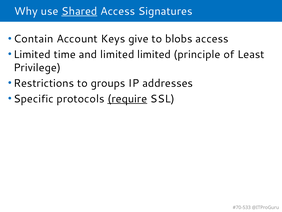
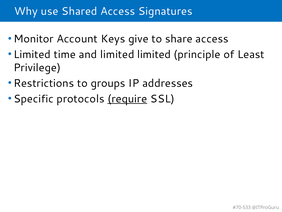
Shared underline: present -> none
Contain: Contain -> Monitor
blobs: blobs -> share
